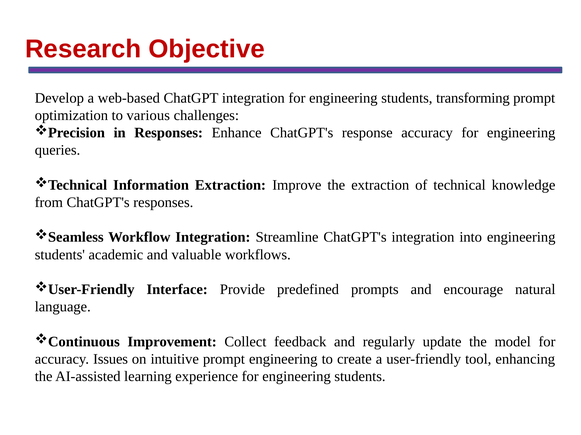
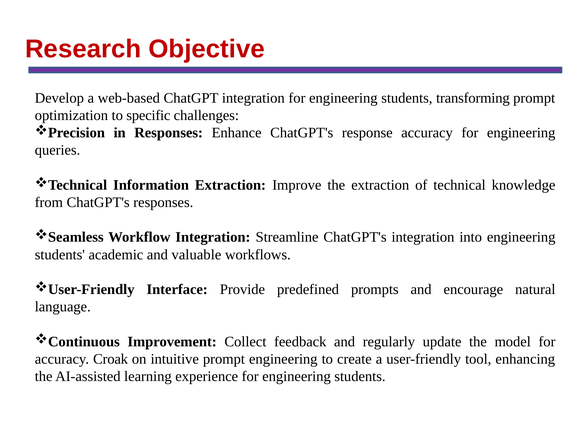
various: various -> specific
Issues: Issues -> Croak
